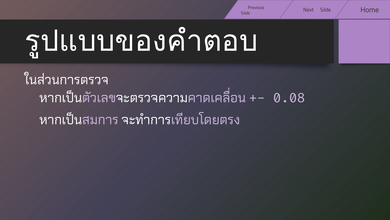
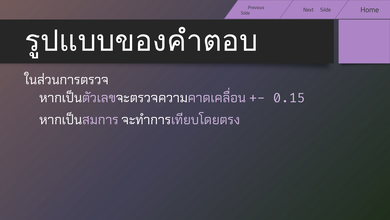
0.08: 0.08 -> 0.15
